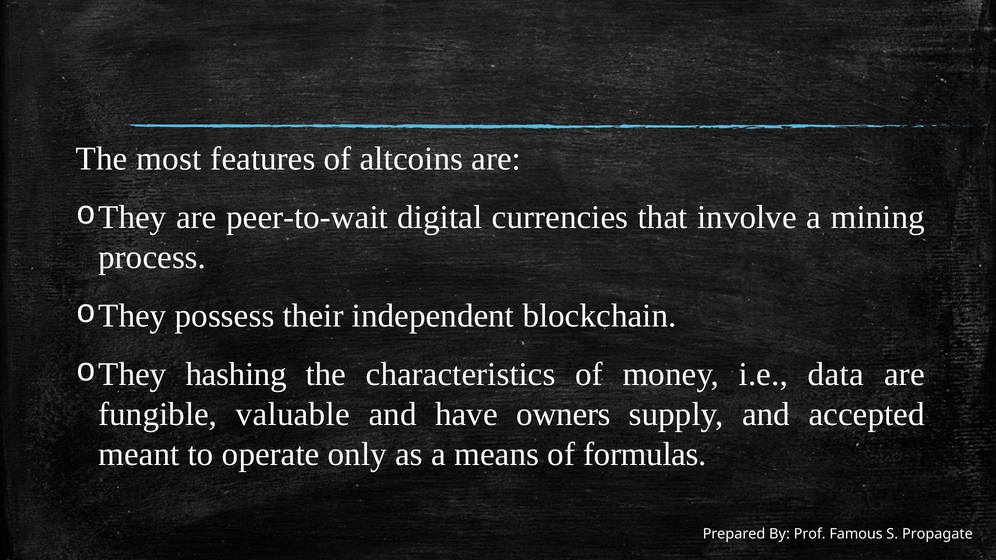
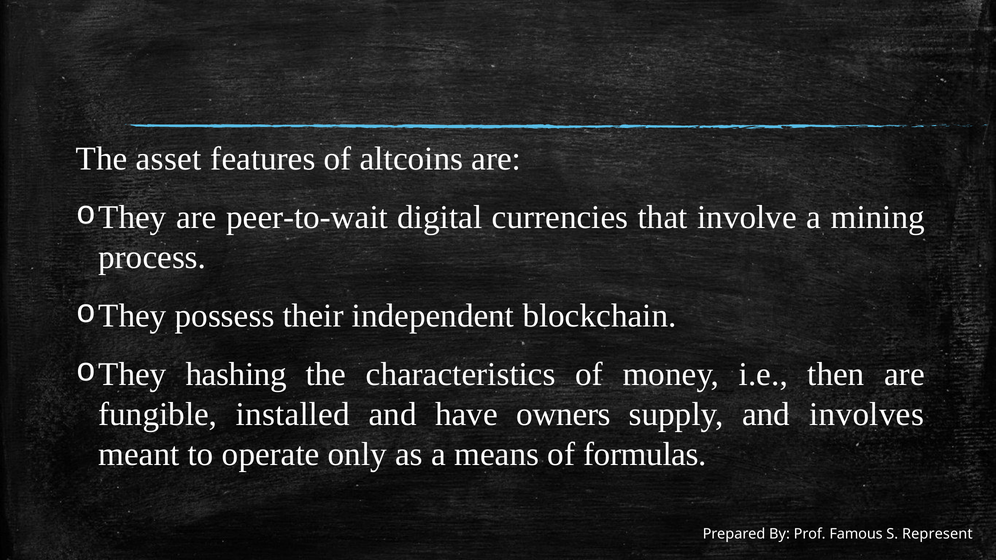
most: most -> asset
data: data -> then
valuable: valuable -> installed
accepted: accepted -> involves
Propagate: Propagate -> Represent
